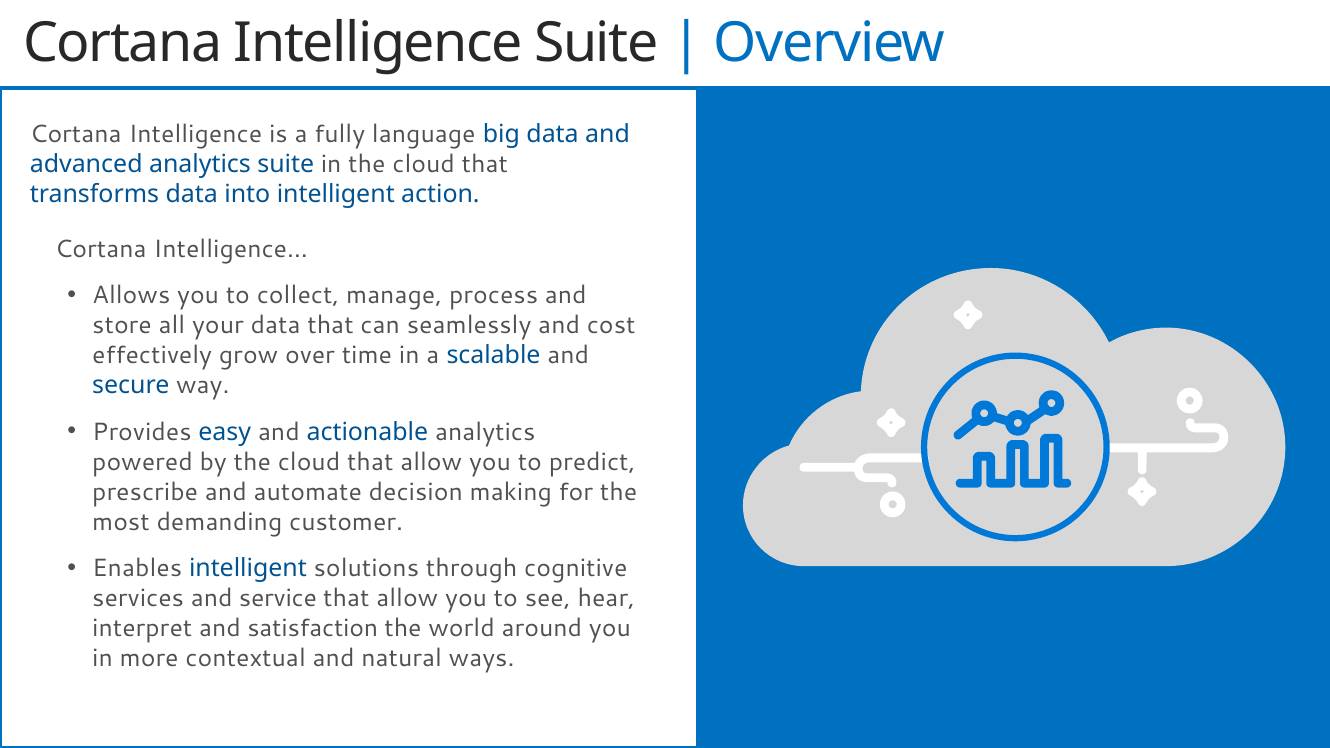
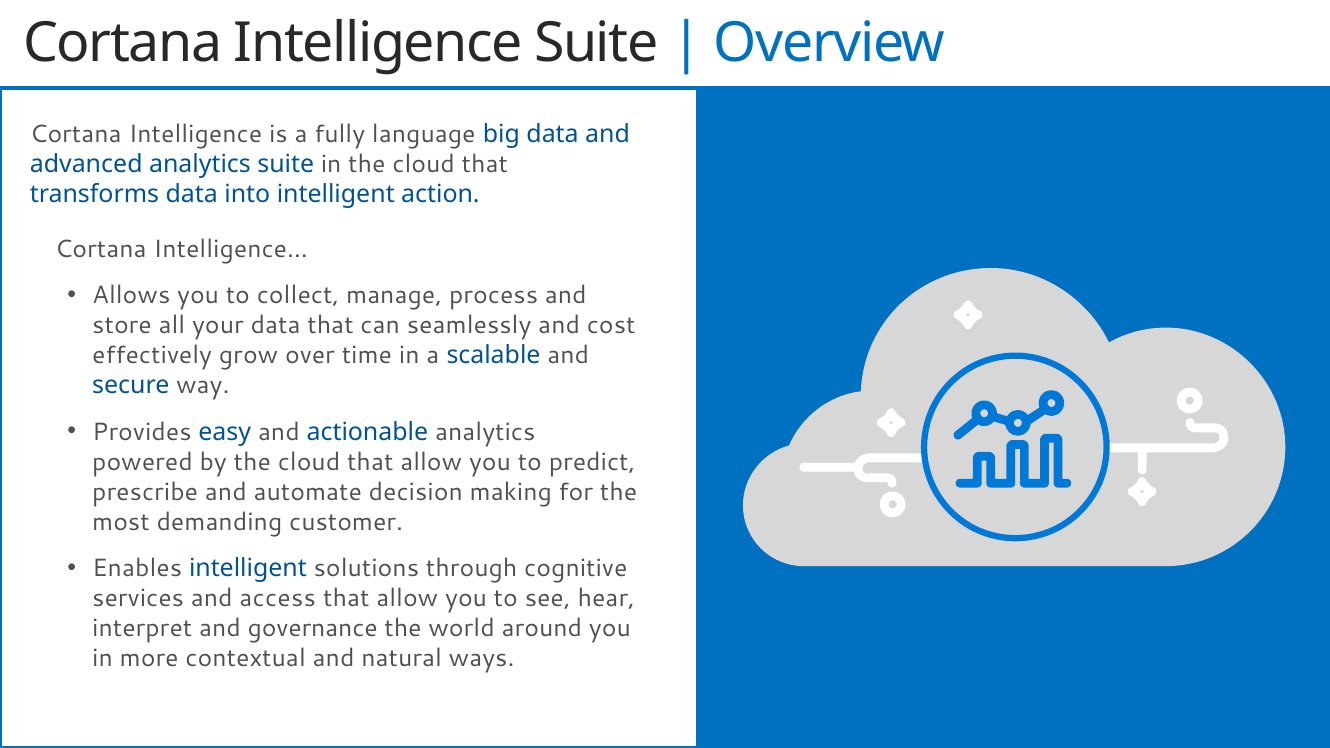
service: service -> access
satisfaction: satisfaction -> governance
